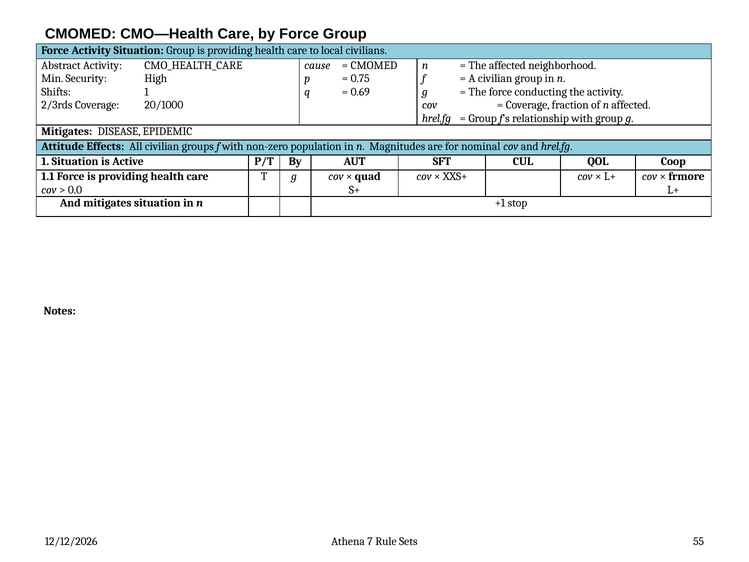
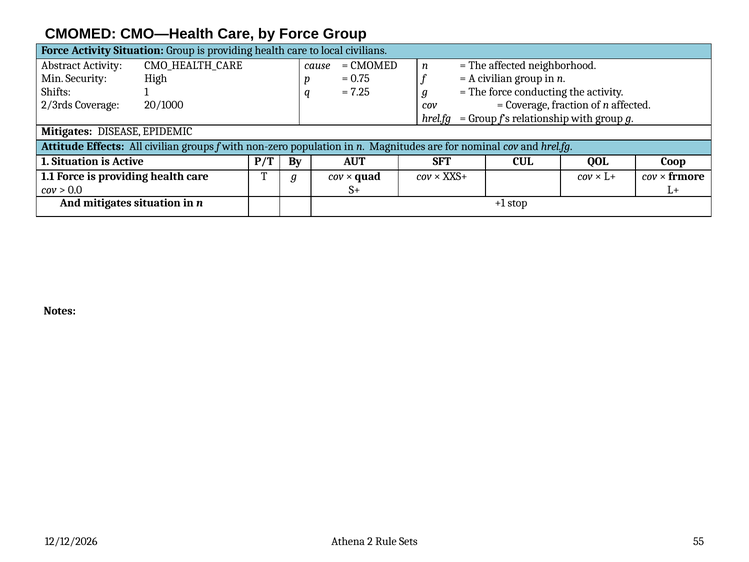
0.69: 0.69 -> 7.25
7: 7 -> 2
